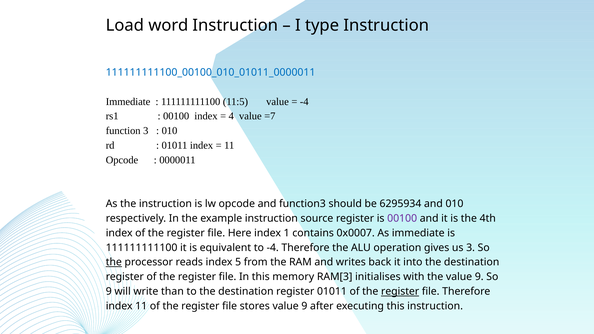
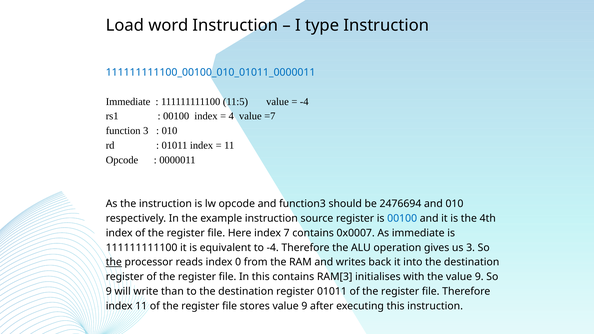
6295934: 6295934 -> 2476694
00100 at (402, 218) colour: purple -> blue
1: 1 -> 7
5: 5 -> 0
this memory: memory -> contains
register at (400, 291) underline: present -> none
